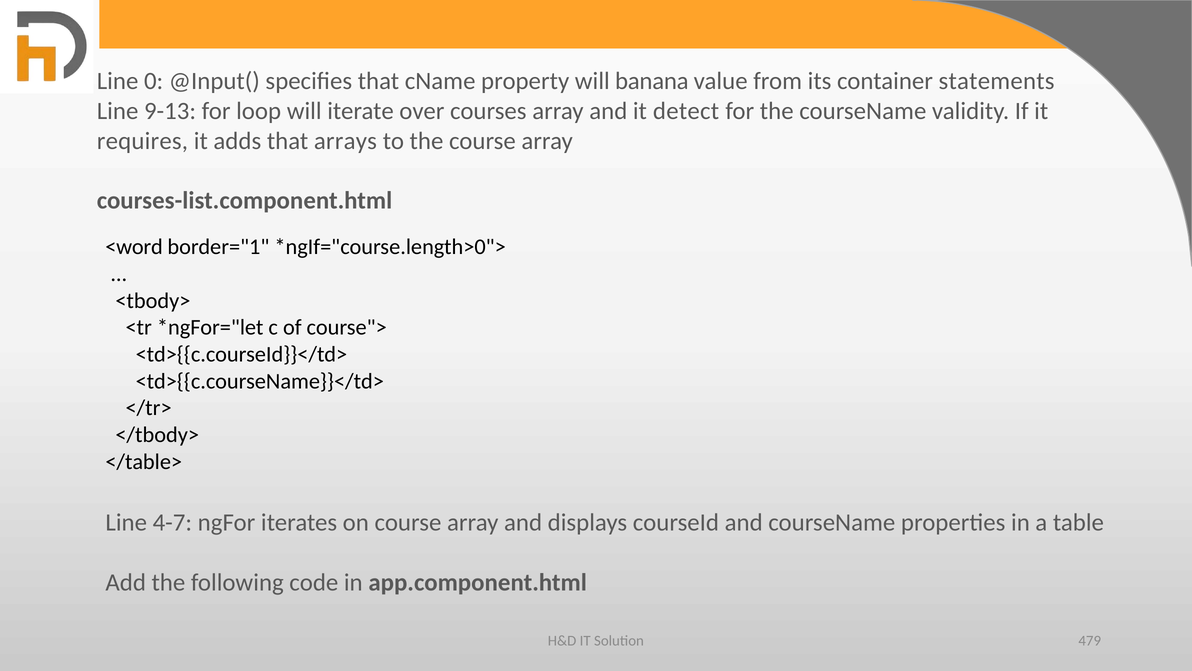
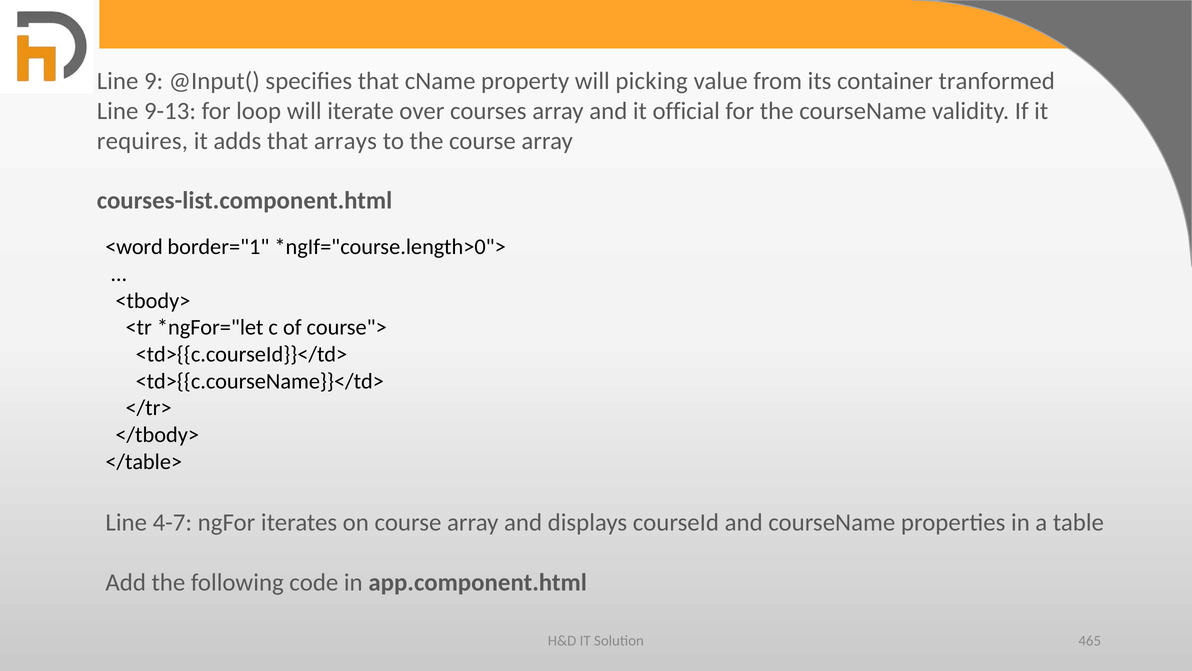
0: 0 -> 9
banana: banana -> picking
statements: statements -> tranformed
detect: detect -> official
479: 479 -> 465
